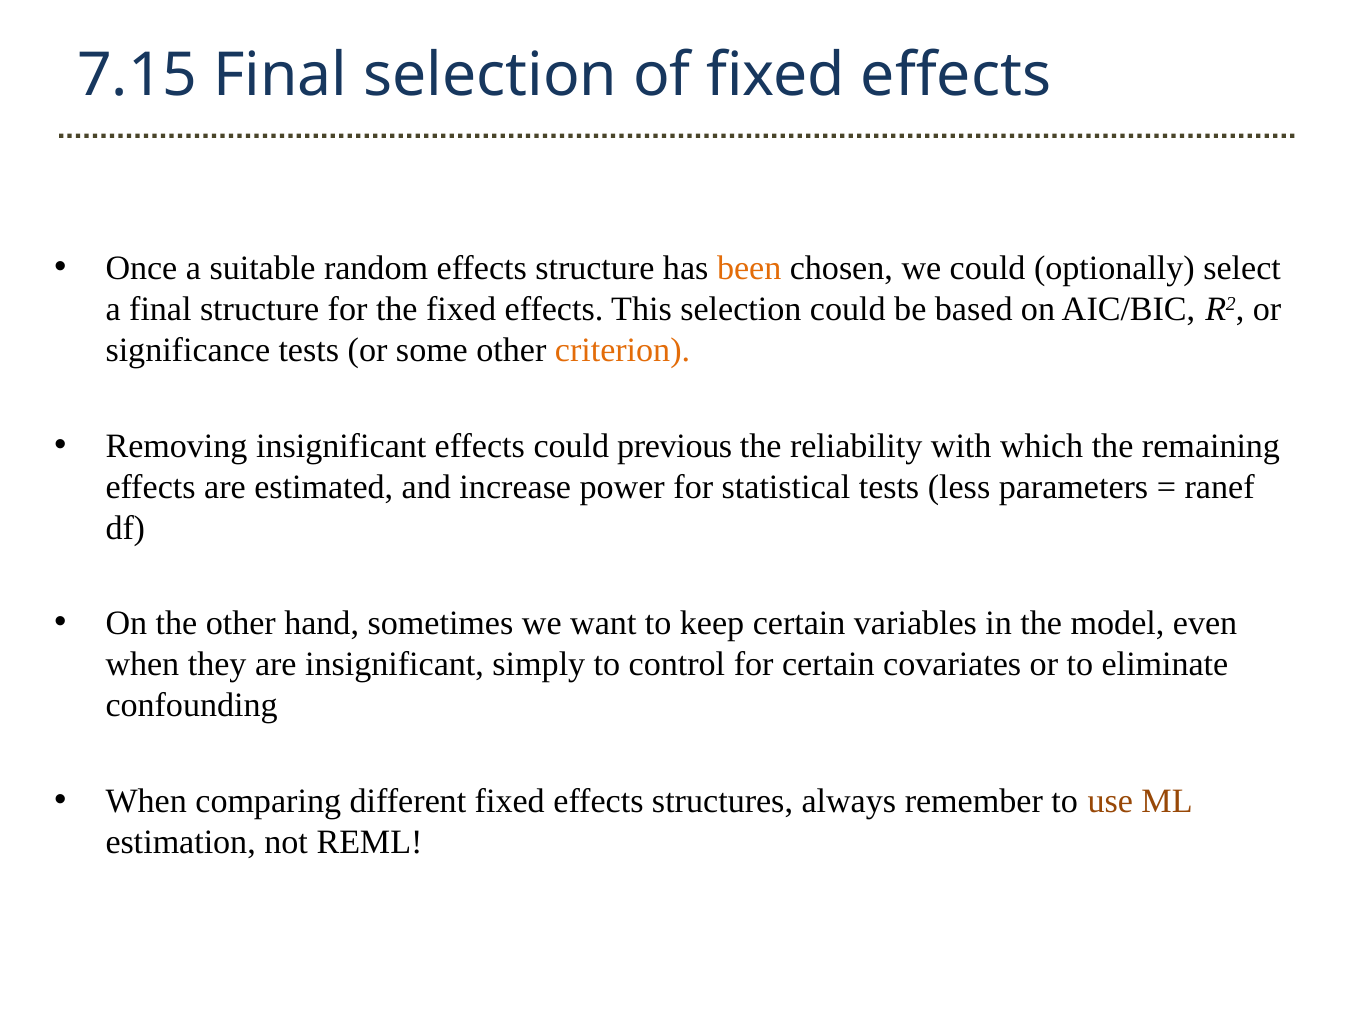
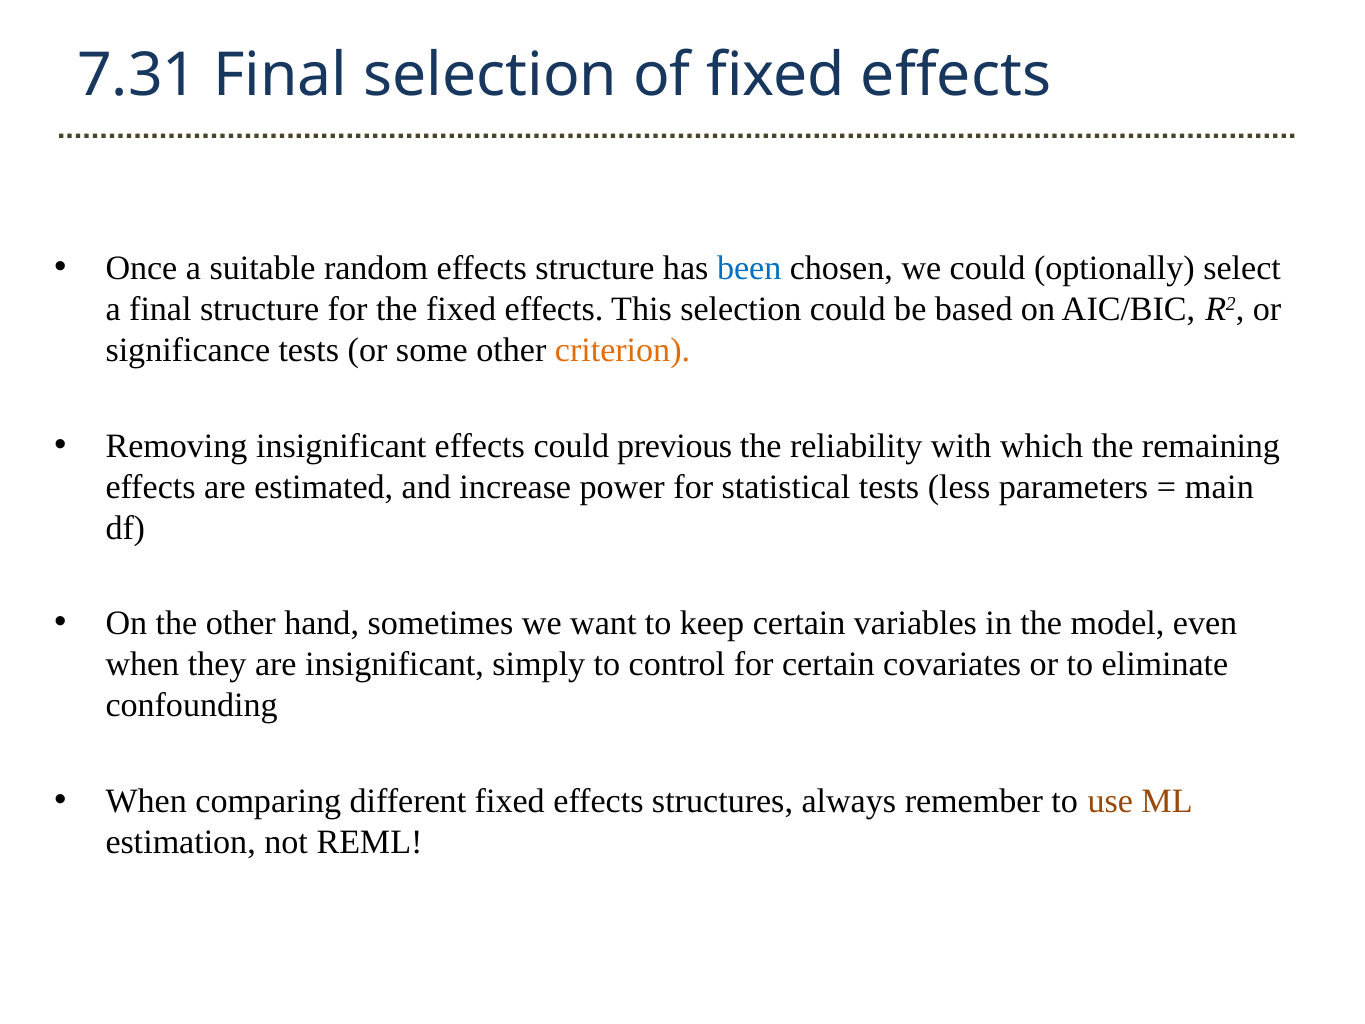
7.15: 7.15 -> 7.31
been colour: orange -> blue
ranef: ranef -> main
